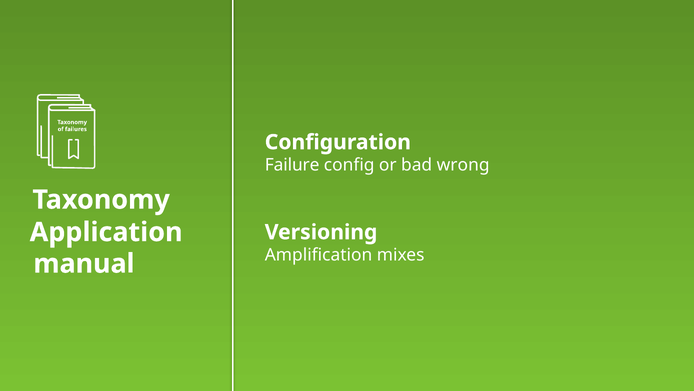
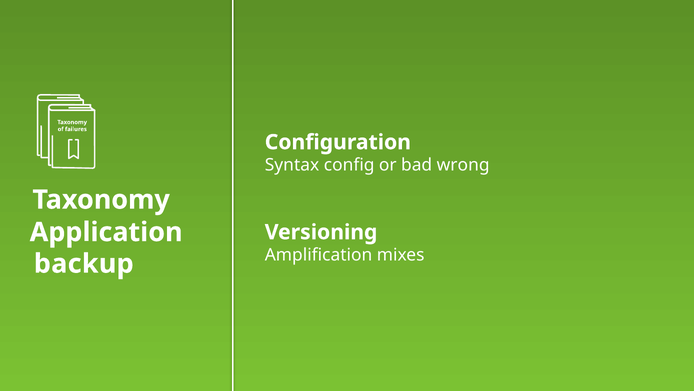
Failure: Failure -> Syntax
manual: manual -> backup
